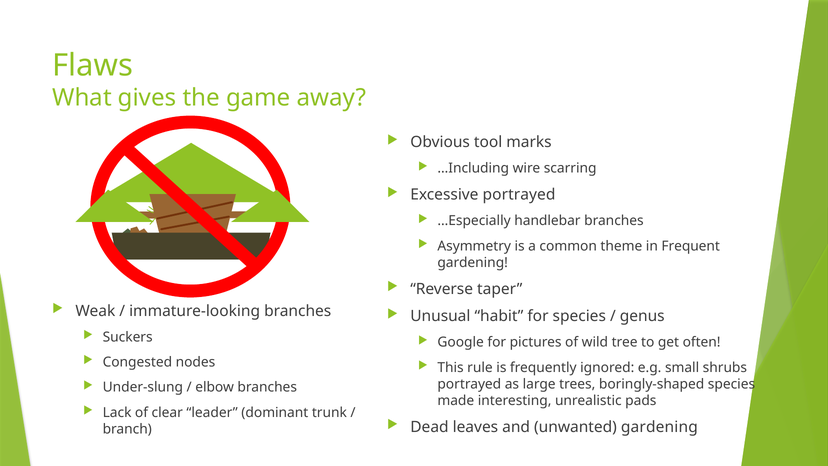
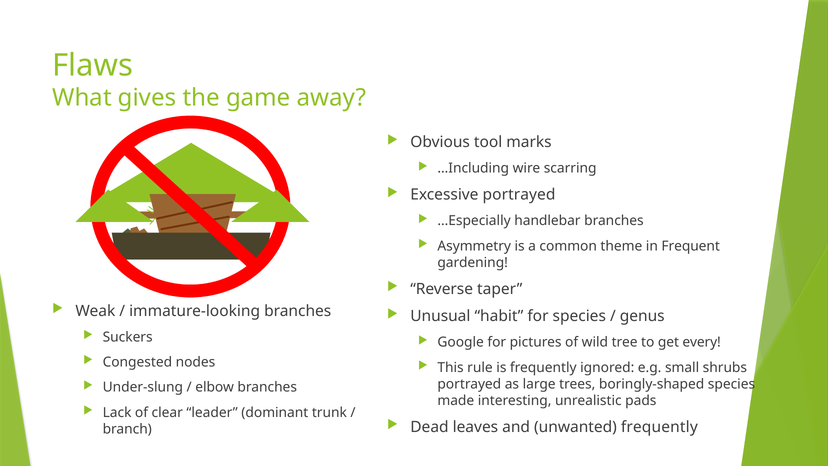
often: often -> every
unwanted gardening: gardening -> frequently
